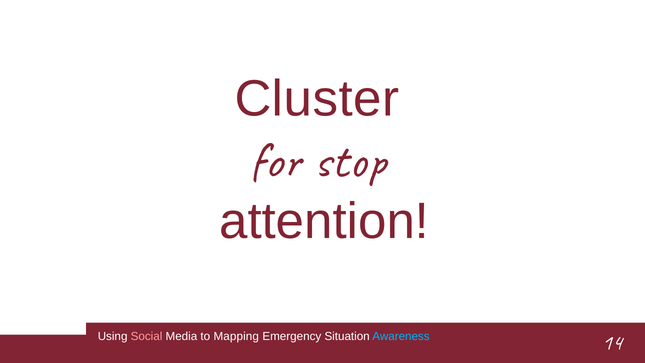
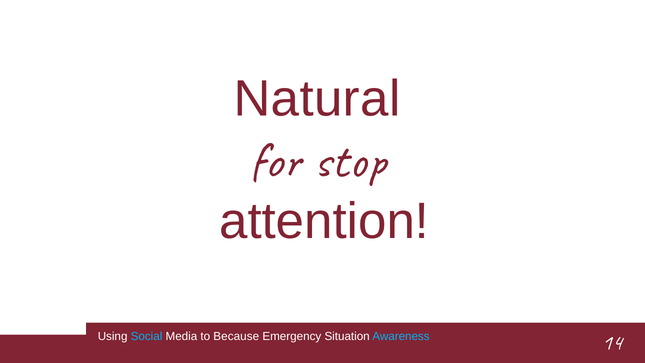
Cluster: Cluster -> Natural
Social colour: pink -> light blue
Mapping: Mapping -> Because
